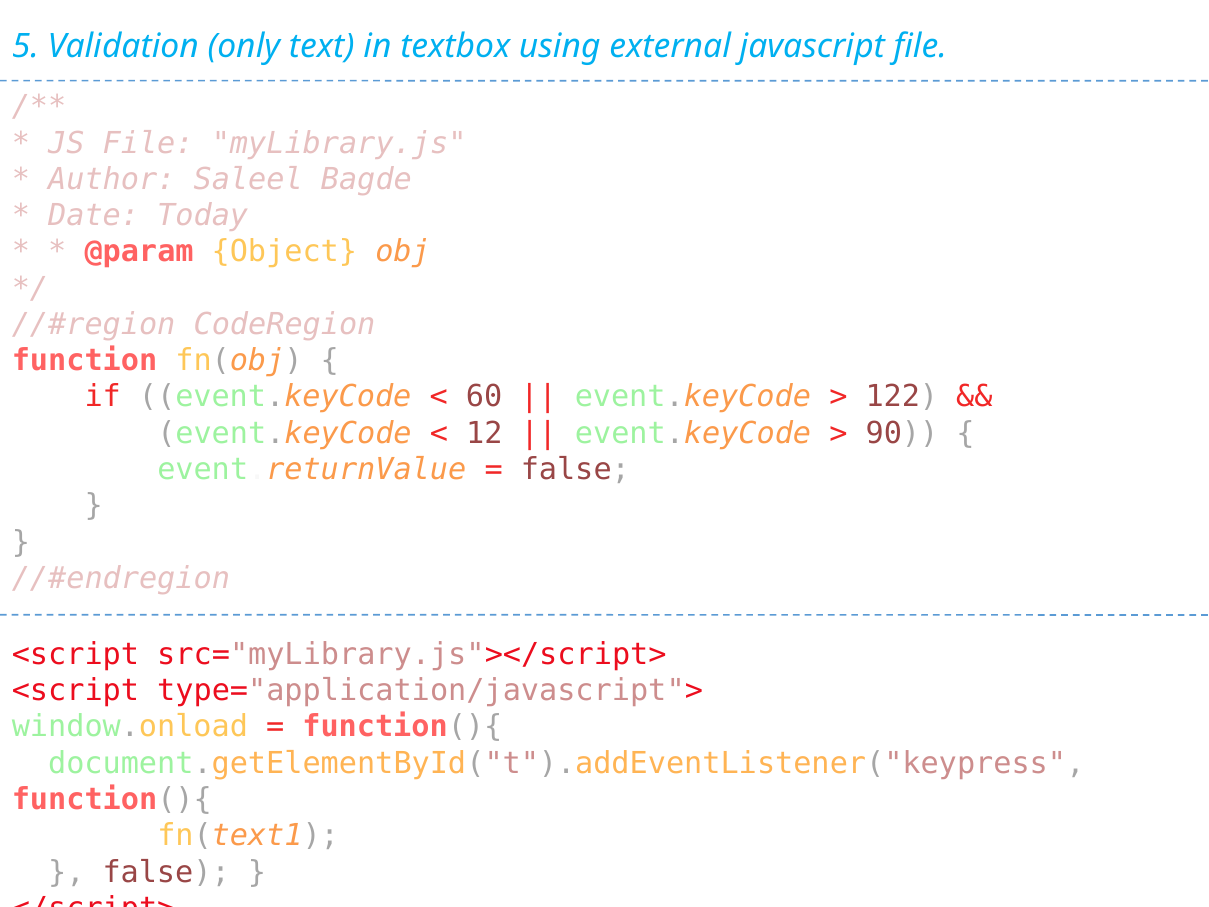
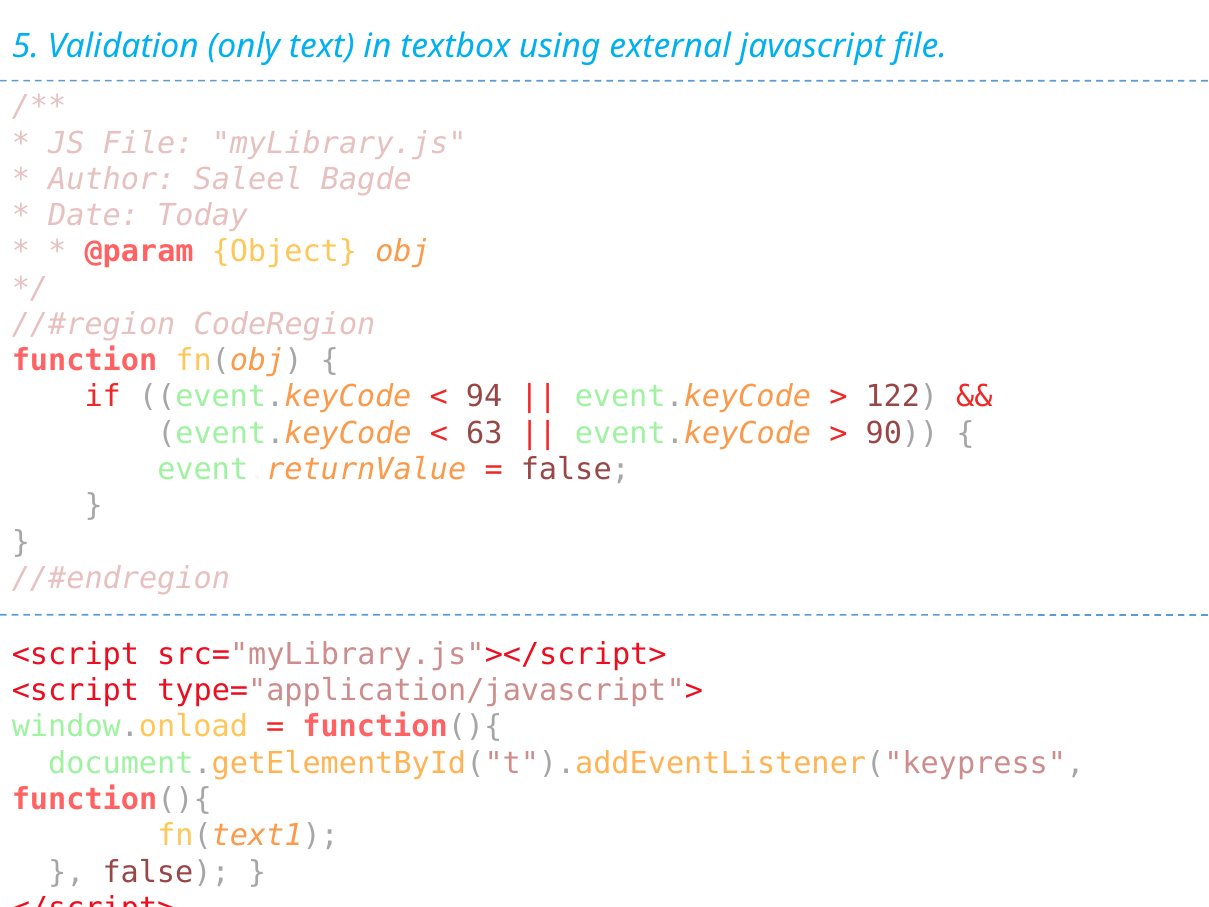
60: 60 -> 94
12: 12 -> 63
